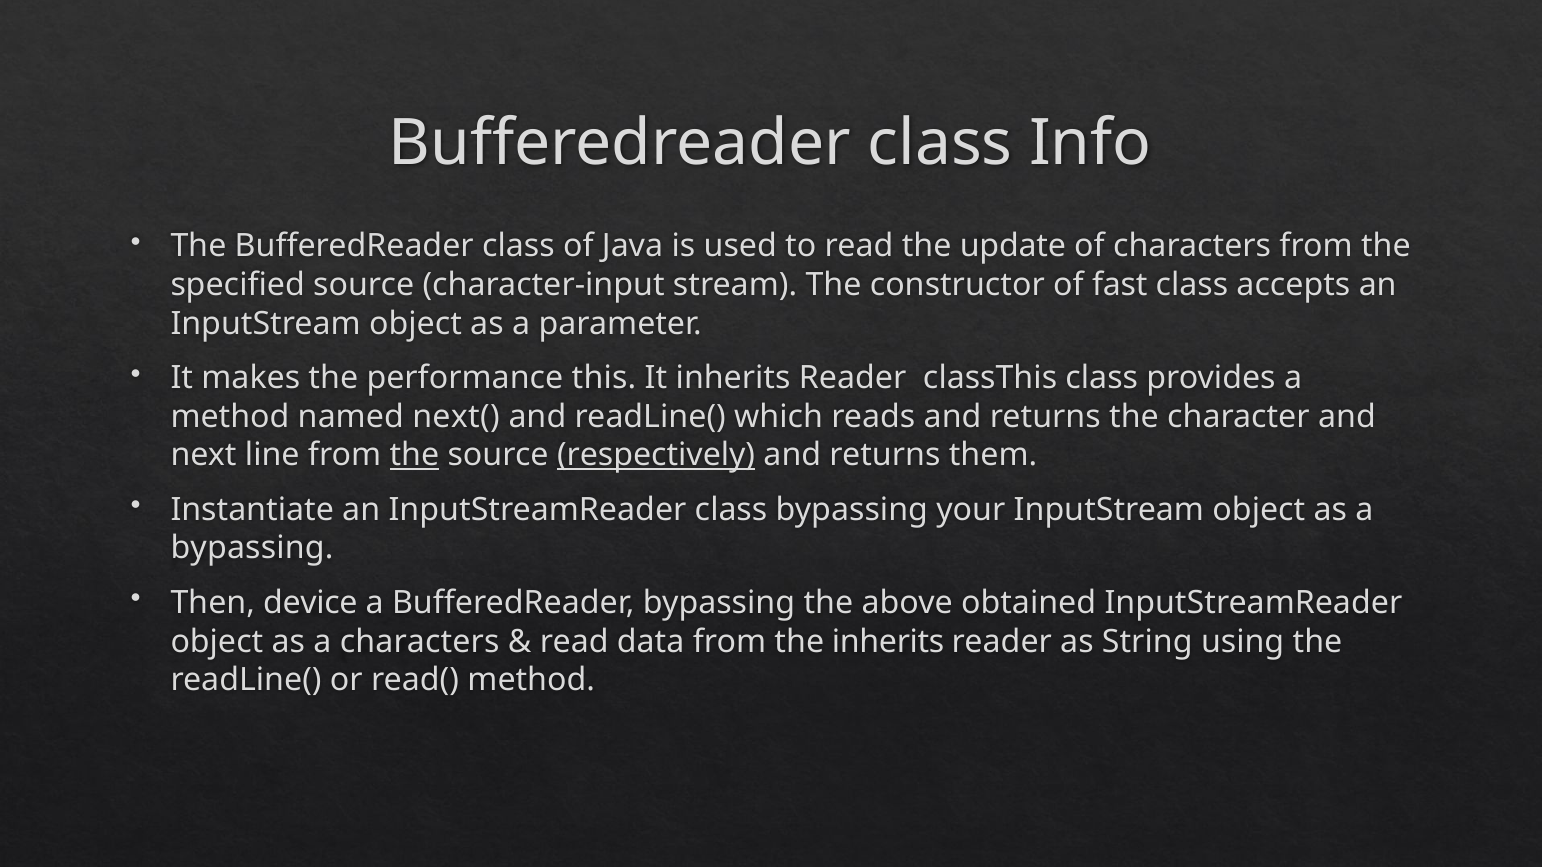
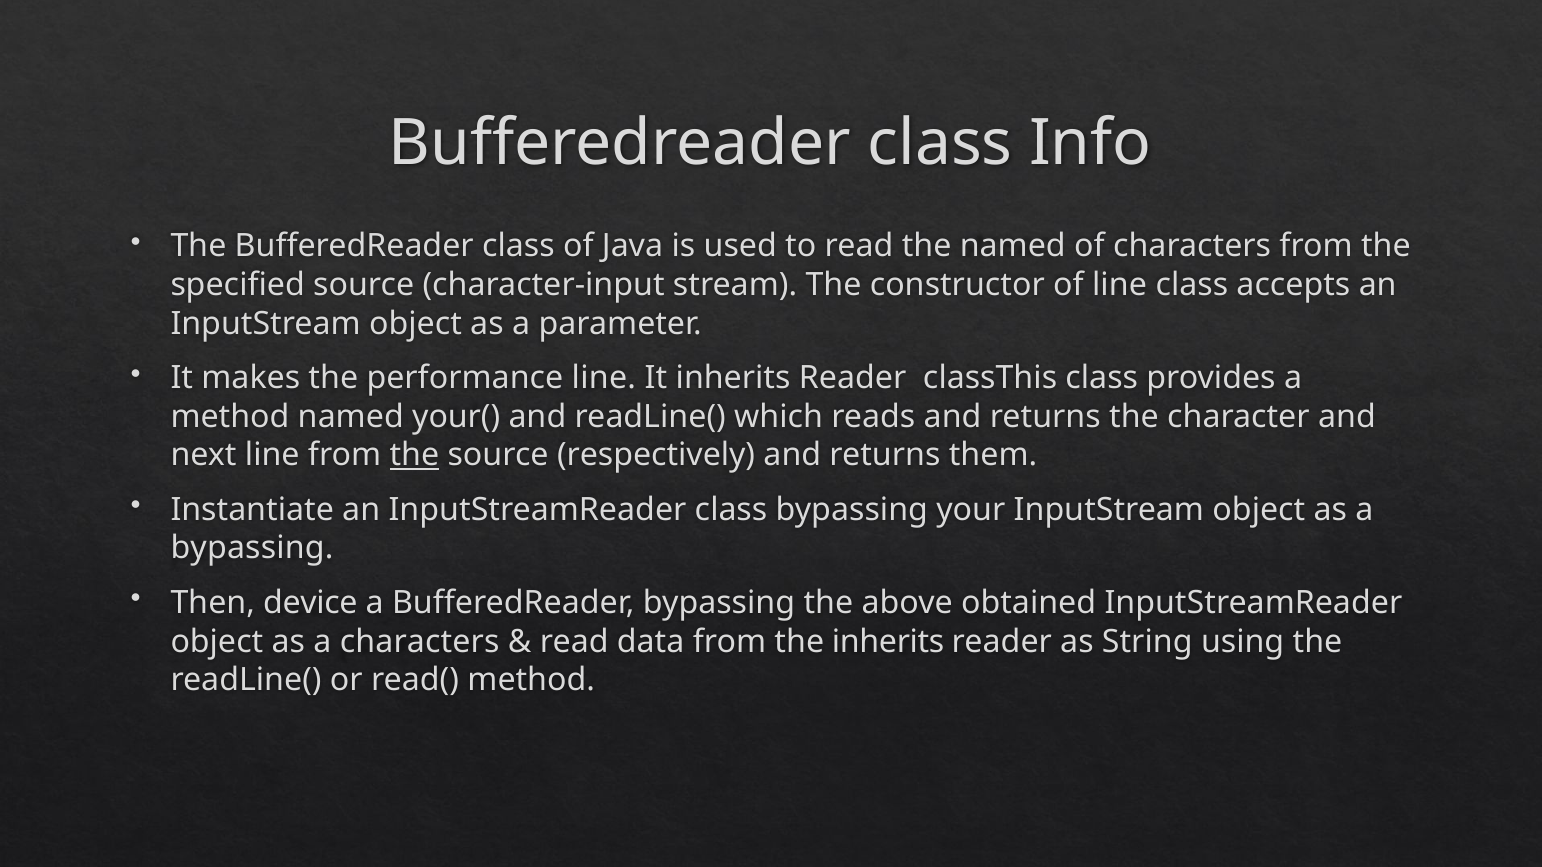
the update: update -> named
of fast: fast -> line
performance this: this -> line
next(: next( -> your(
respectively underline: present -> none
